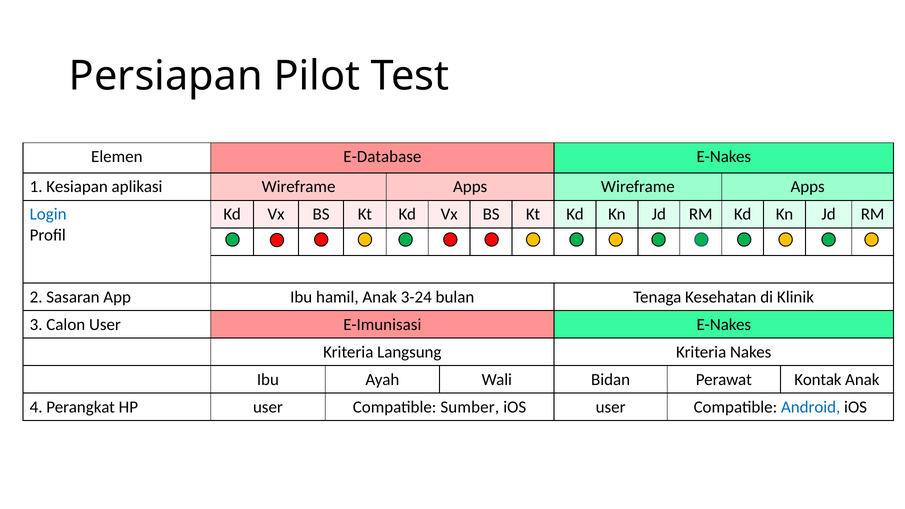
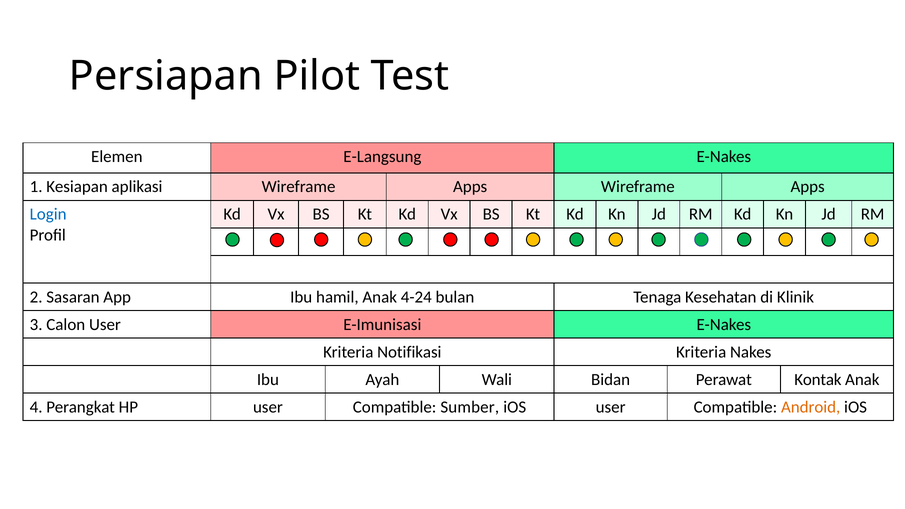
E-Database: E-Database -> E-Langsung
3-24: 3-24 -> 4-24
Langsung: Langsung -> Notifikasi
Android colour: blue -> orange
